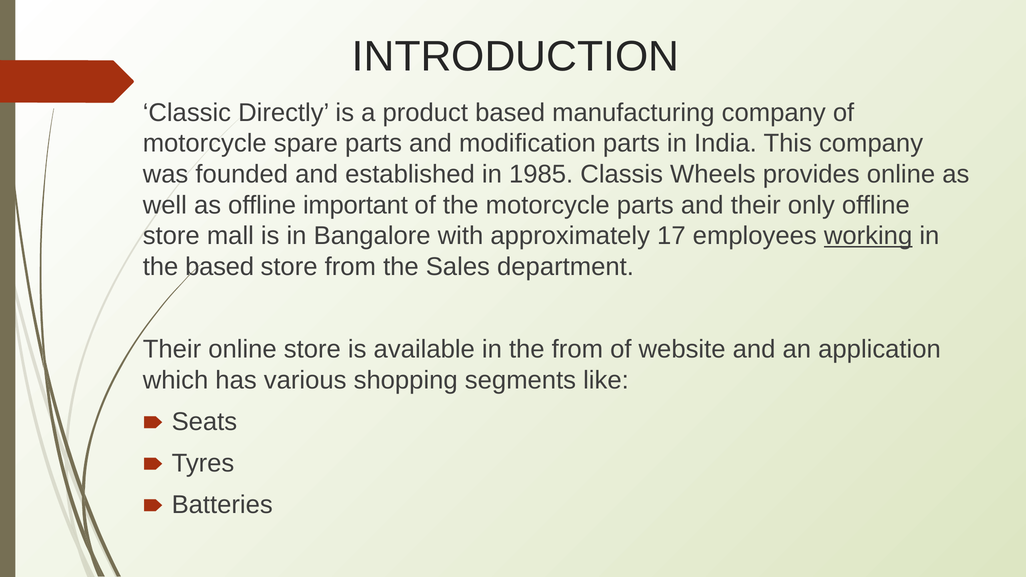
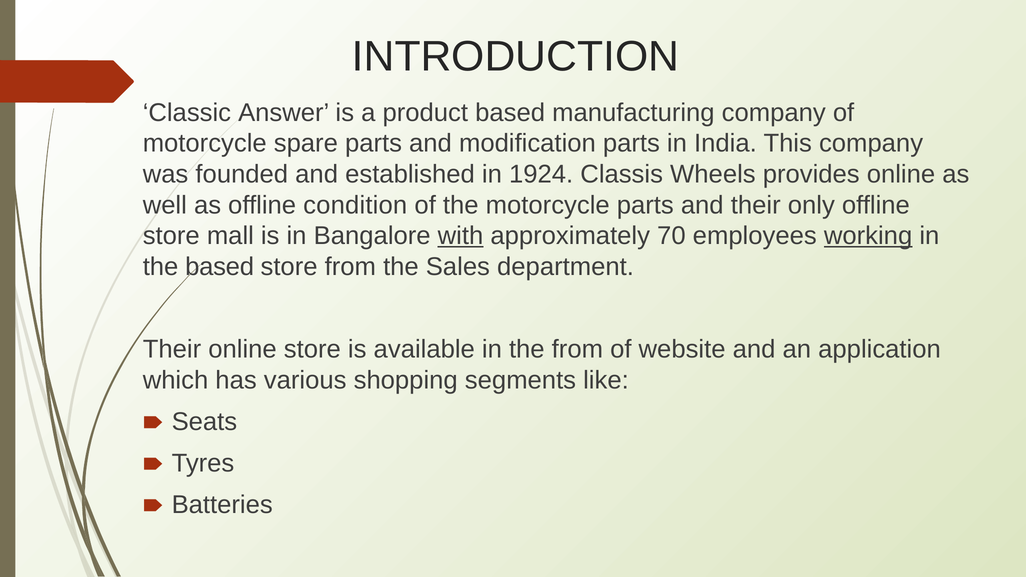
Directly: Directly -> Answer
1985: 1985 -> 1924
important: important -> condition
with underline: none -> present
17: 17 -> 70
